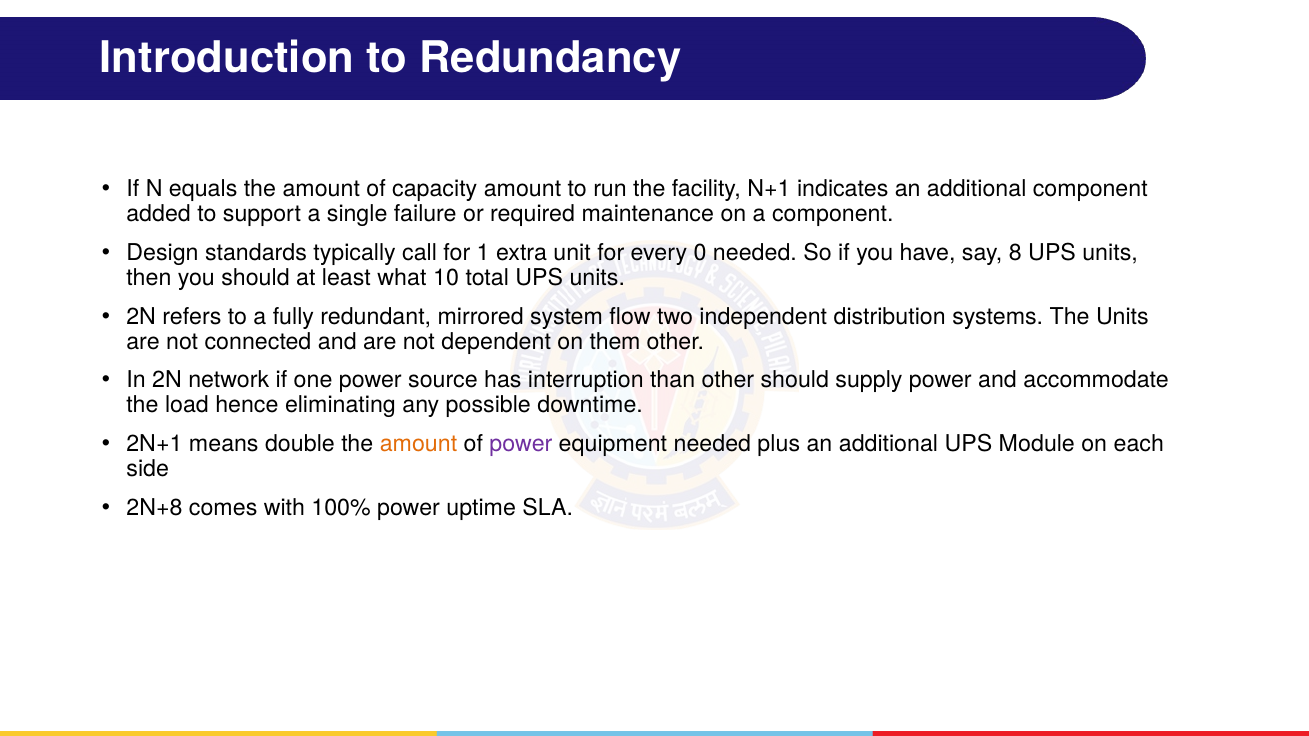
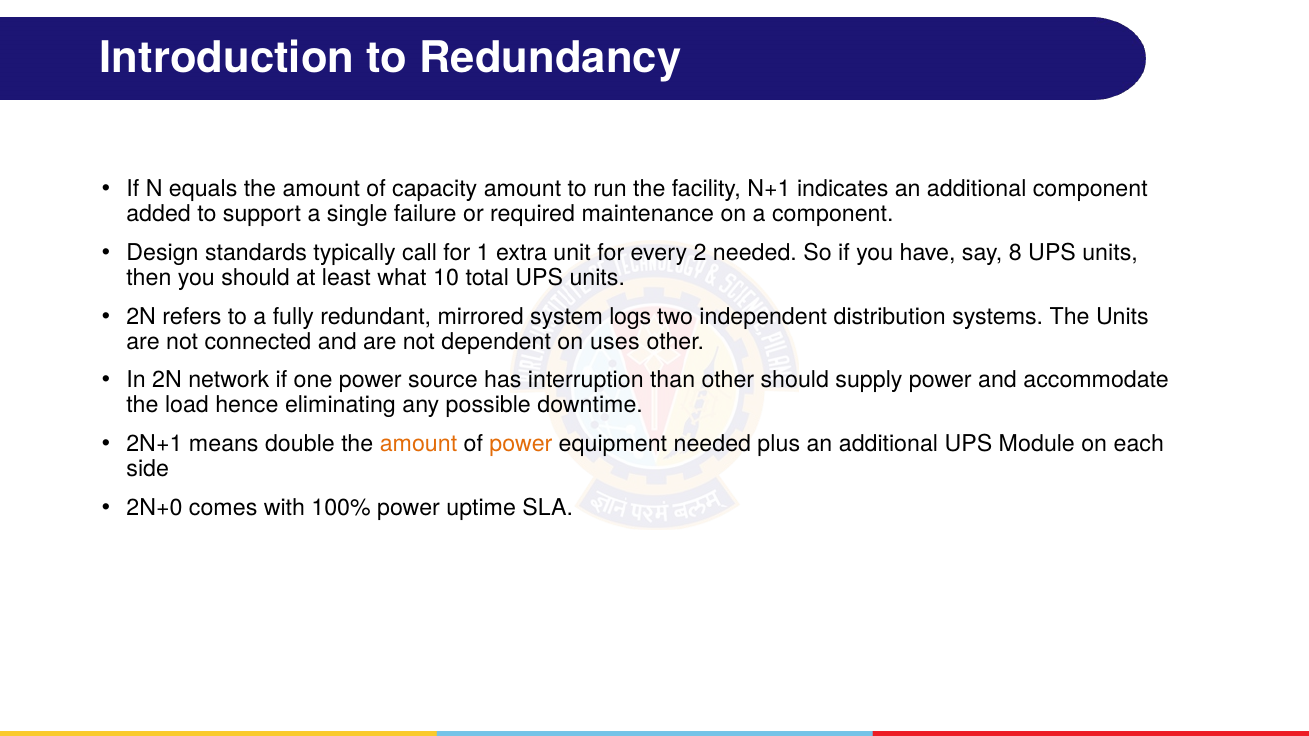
0: 0 -> 2
flow: flow -> logs
them: them -> uses
power at (521, 444) colour: purple -> orange
2N+8: 2N+8 -> 2N+0
